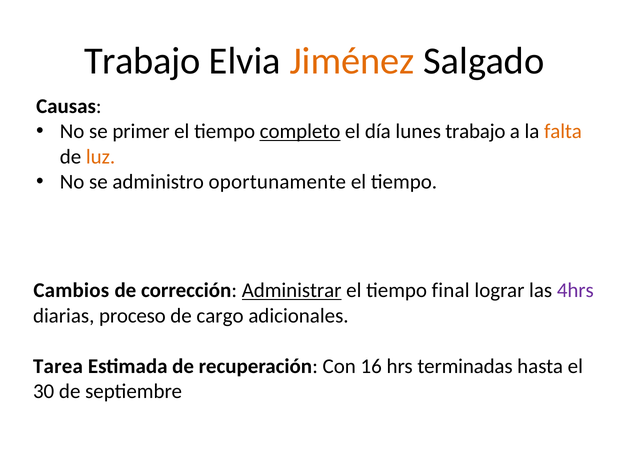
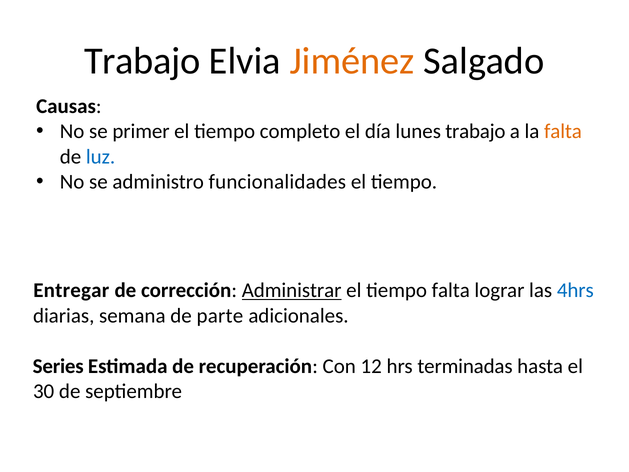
completo underline: present -> none
luz colour: orange -> blue
oportunamente: oportunamente -> funcionalidades
Cambios: Cambios -> Entregar
tiempo final: final -> falta
4hrs colour: purple -> blue
proceso: proceso -> semana
cargo: cargo -> parte
Tarea: Tarea -> Series
16: 16 -> 12
